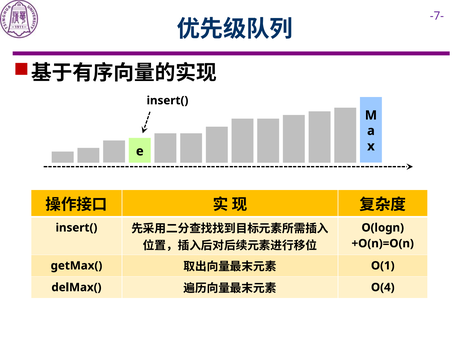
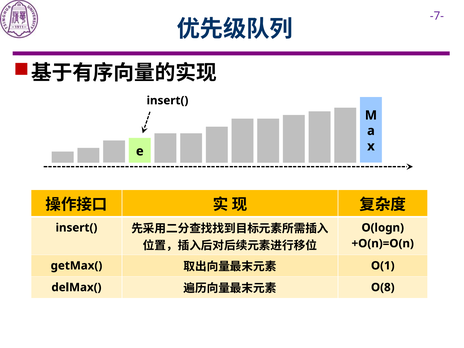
O(4: O(4 -> O(8
